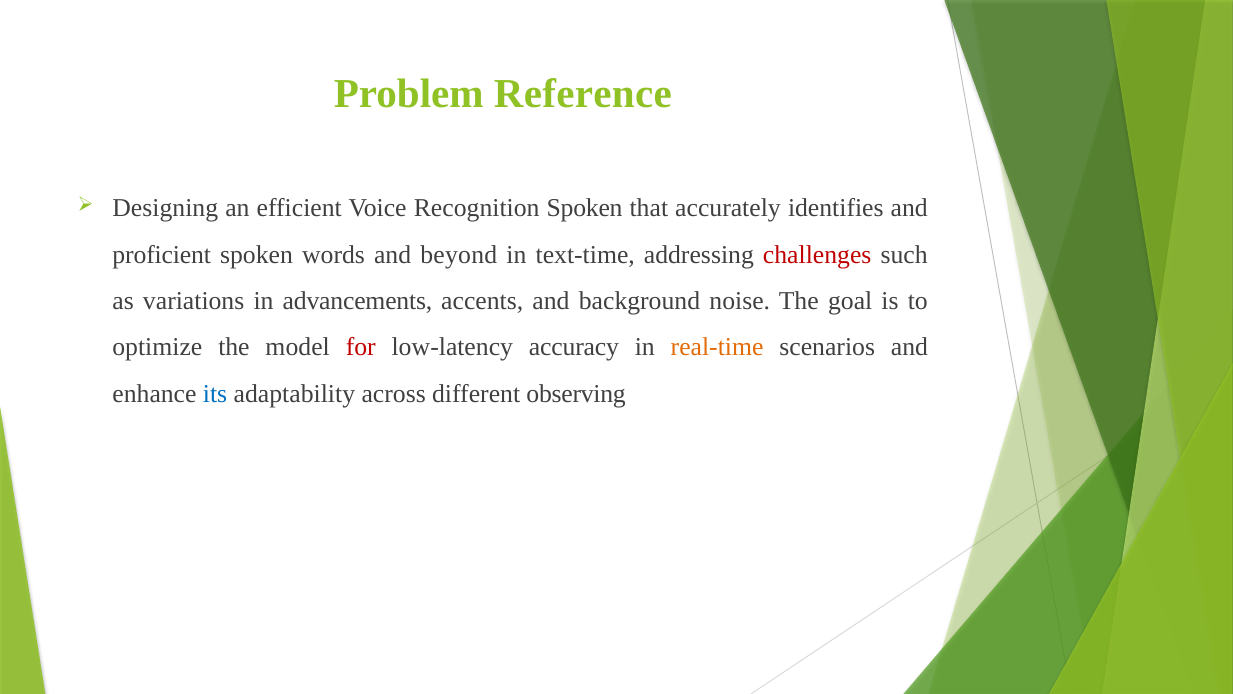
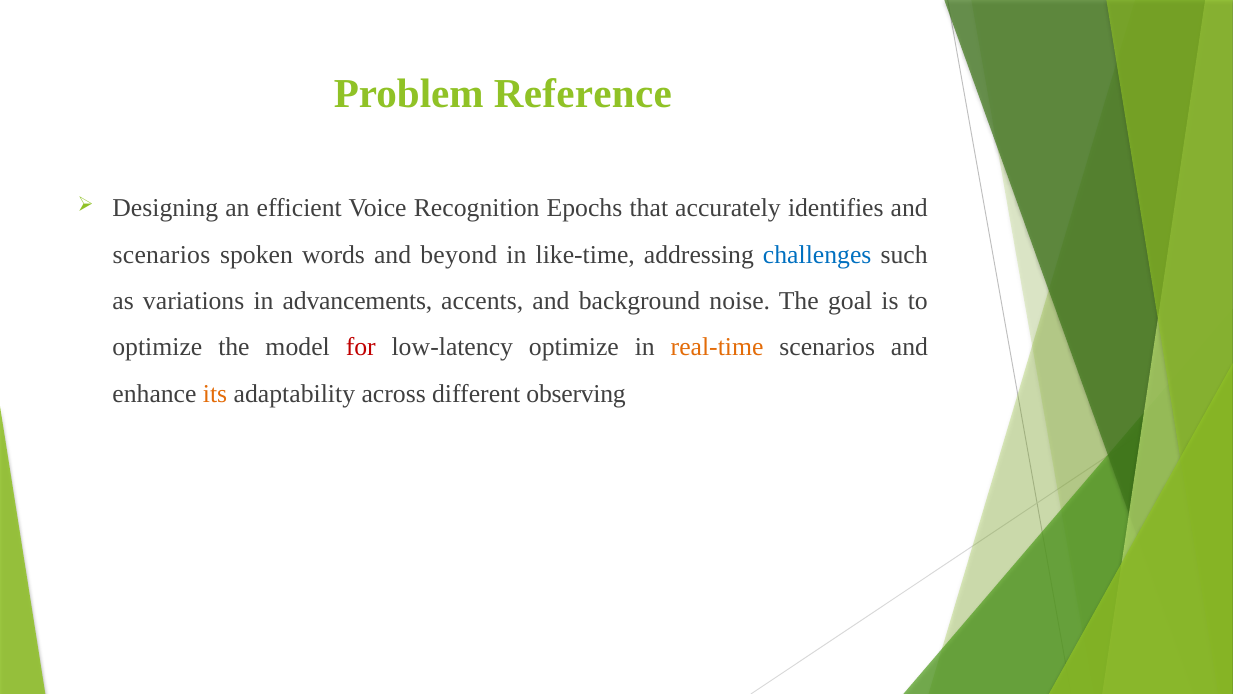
Recognition Spoken: Spoken -> Epochs
proficient at (162, 254): proficient -> scenarios
text-time: text-time -> like-time
challenges colour: red -> blue
low-latency accuracy: accuracy -> optimize
its colour: blue -> orange
